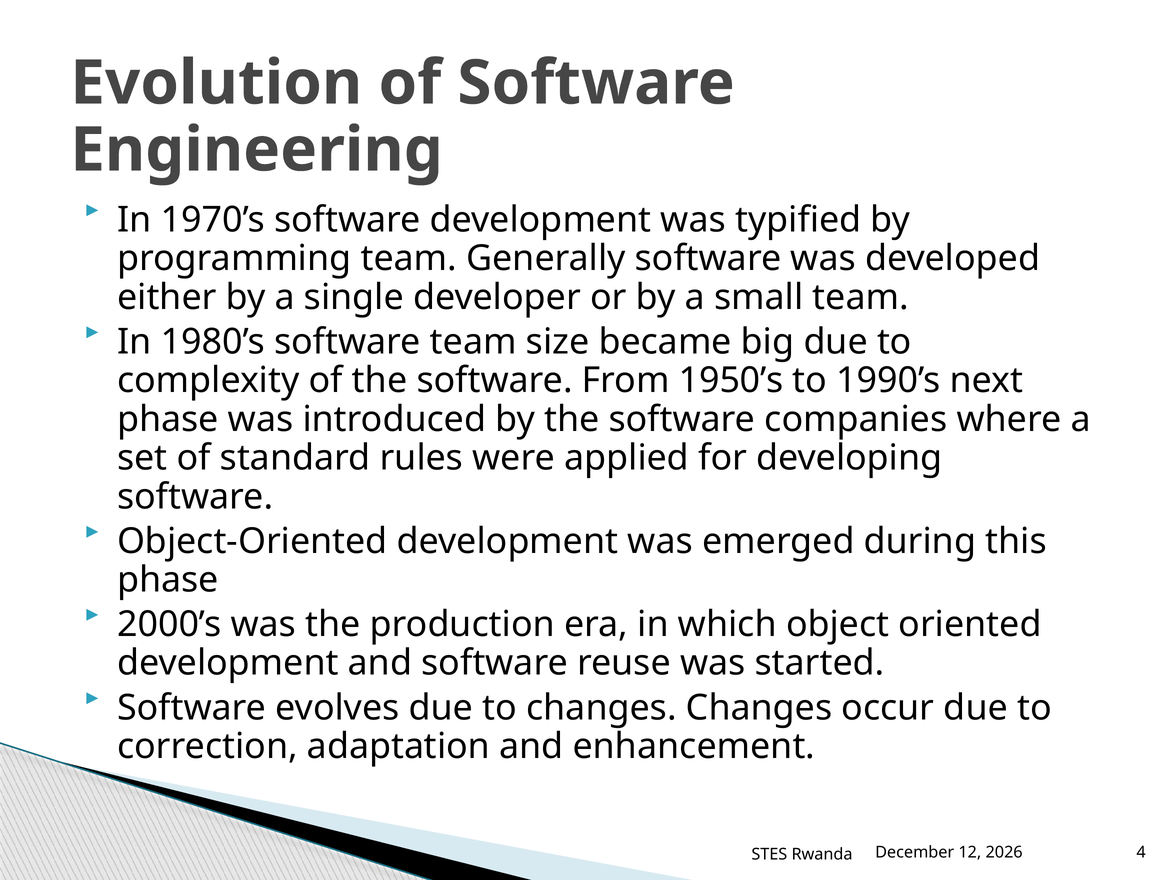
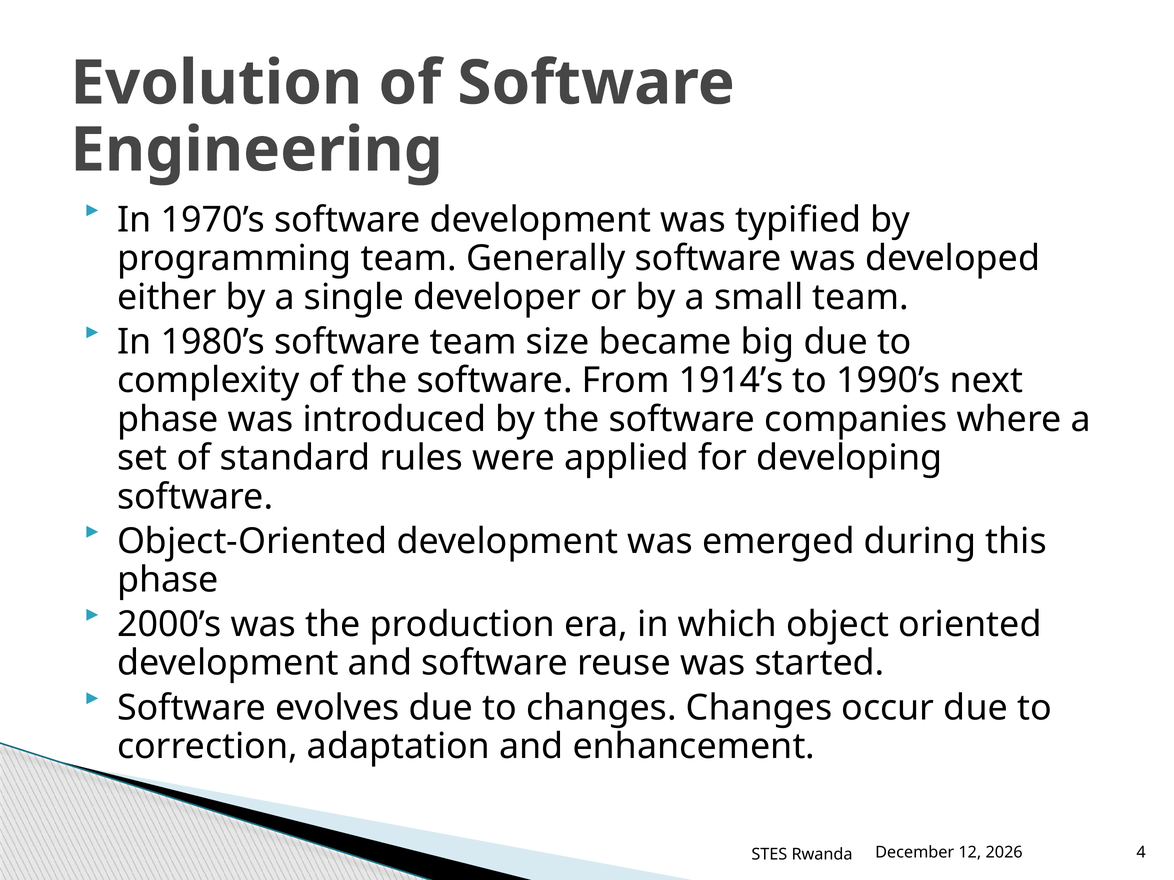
1950’s: 1950’s -> 1914’s
